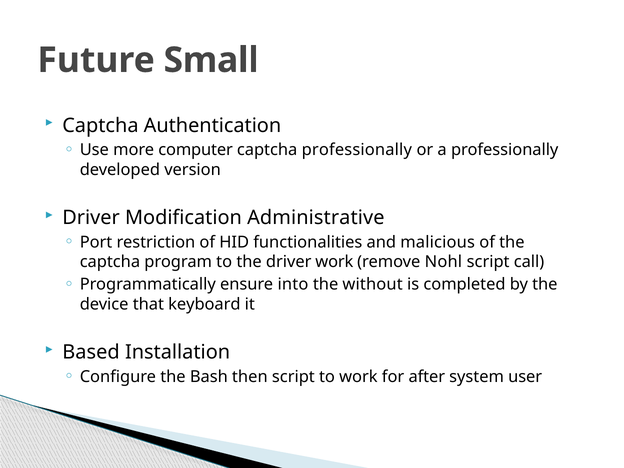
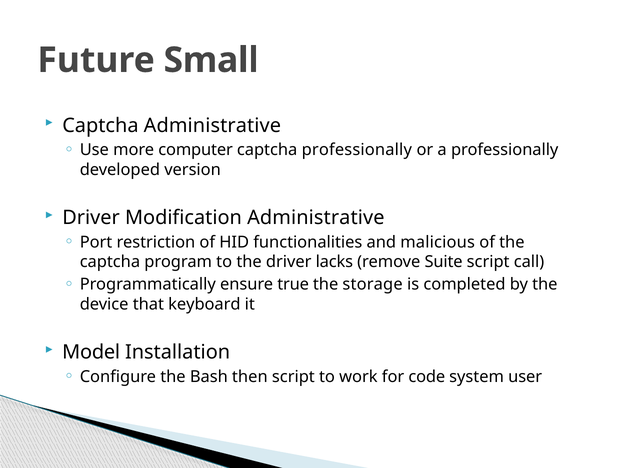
Captcha Authentication: Authentication -> Administrative
driver work: work -> lacks
Nohl: Nohl -> Suite
into: into -> true
without: without -> storage
Based: Based -> Model
after: after -> code
